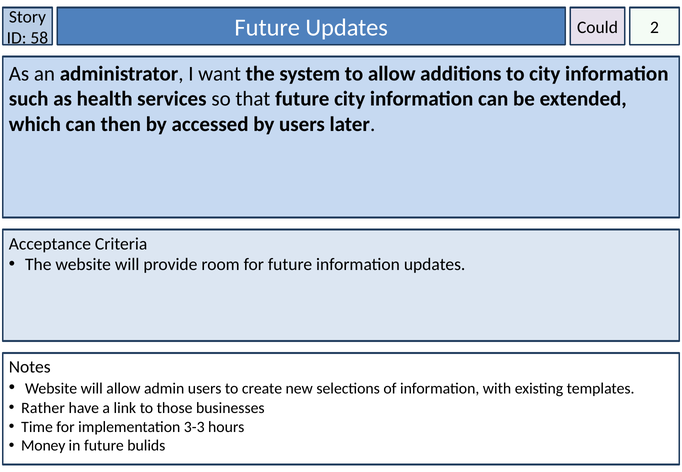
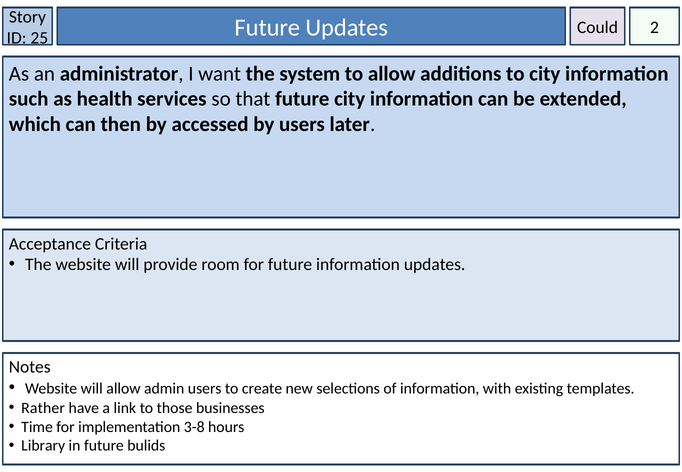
58: 58 -> 25
3-3: 3-3 -> 3-8
Money: Money -> Library
